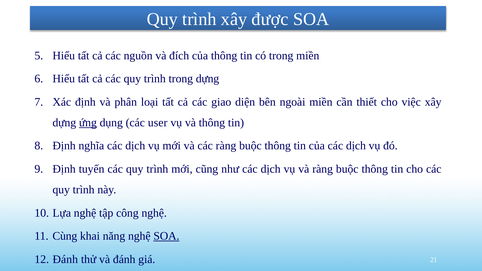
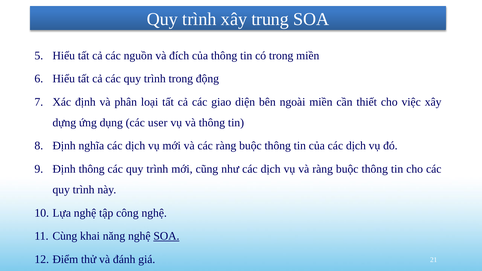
được: được -> trung
trong dựng: dựng -> động
ứng underline: present -> none
Định tuyến: tuyến -> thông
Đánh at (65, 259): Đánh -> Điểm
